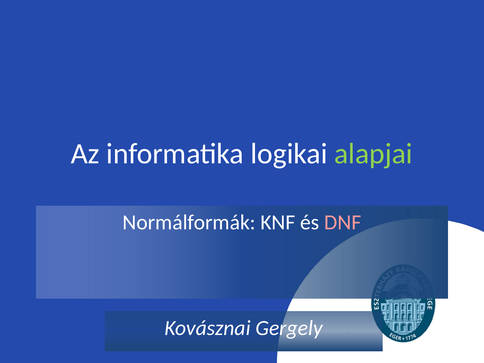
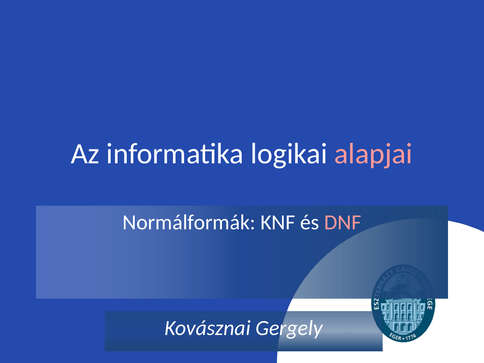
alapjai colour: light green -> pink
